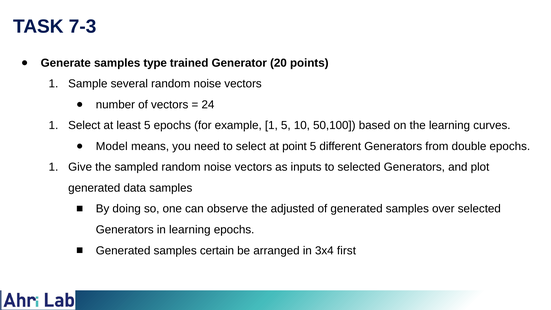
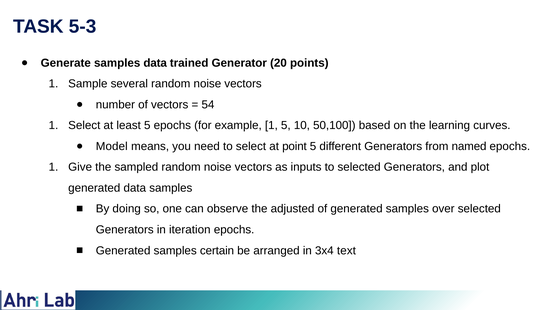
7-3: 7-3 -> 5-3
samples type: type -> data
24: 24 -> 54
double: double -> named
in learning: learning -> iteration
first: first -> text
